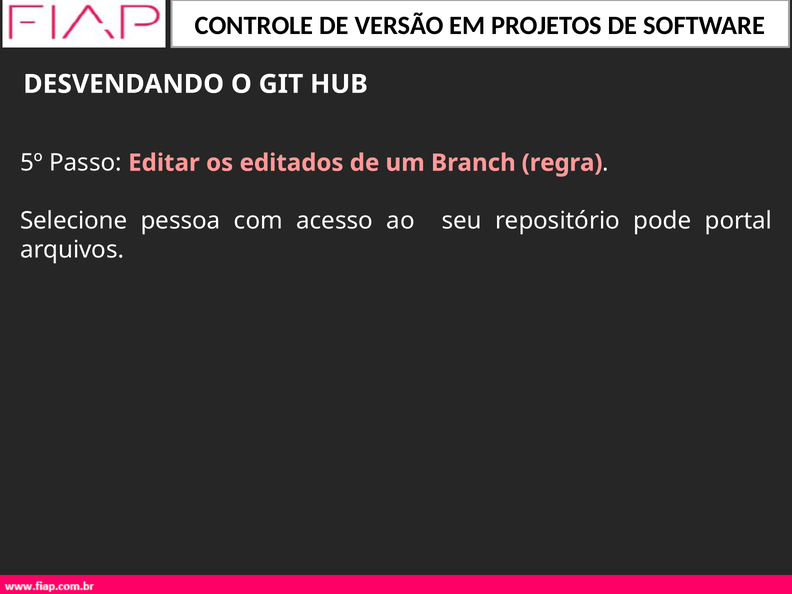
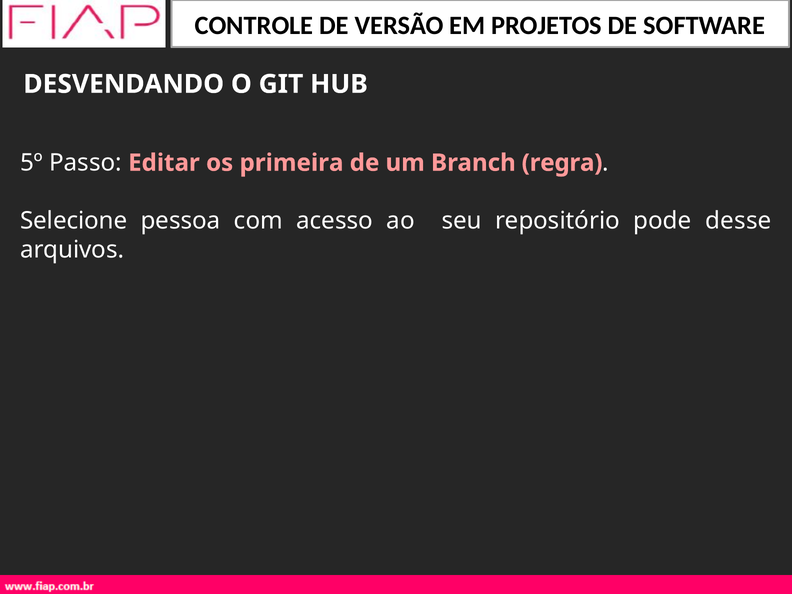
editados: editados -> primeira
portal: portal -> desse
